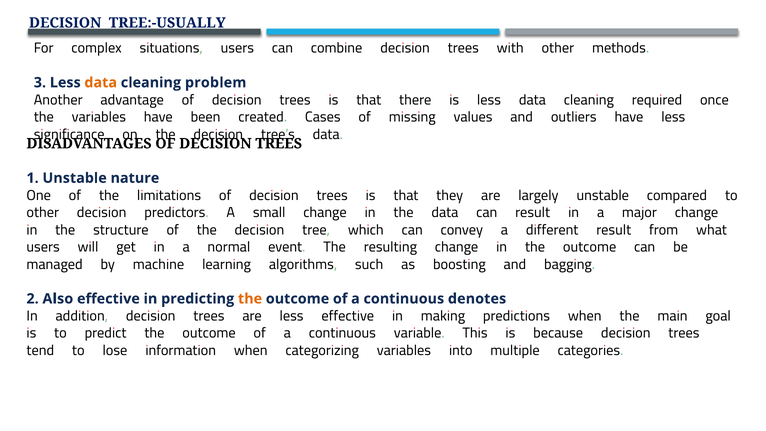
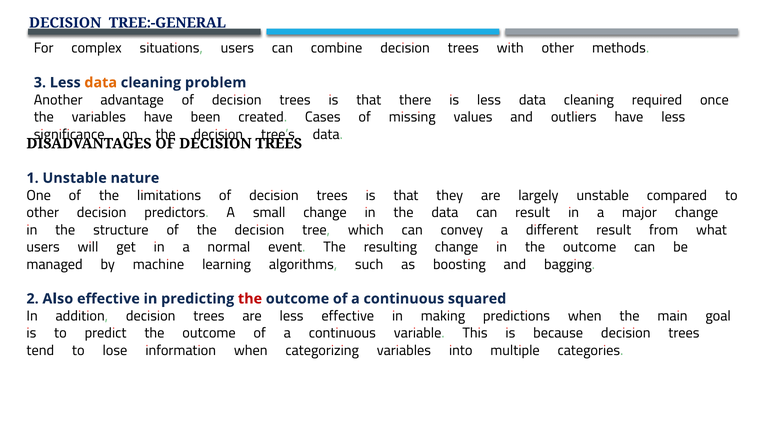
TREE:-USUALLY: TREE:-USUALLY -> TREE:-GENERAL
the at (250, 299) colour: orange -> red
denotes: denotes -> squared
